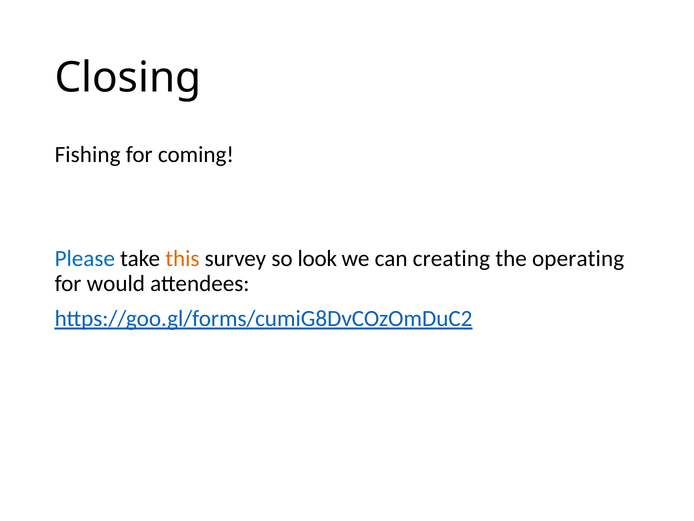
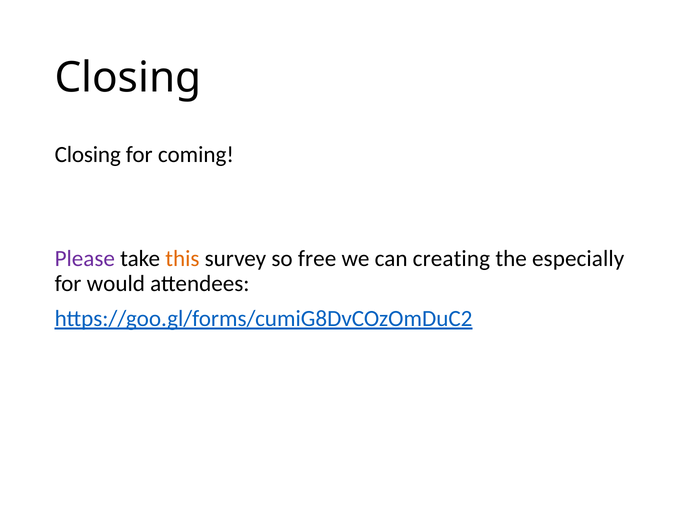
Fishing at (88, 154): Fishing -> Closing
Please colour: blue -> purple
look: look -> free
operating: operating -> especially
